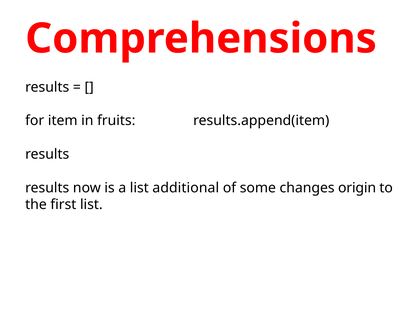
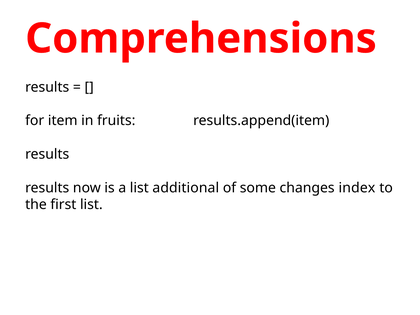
origin: origin -> index
